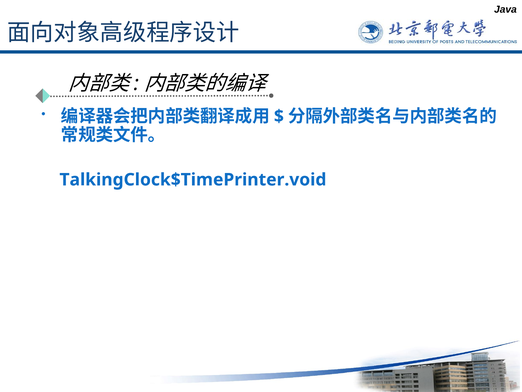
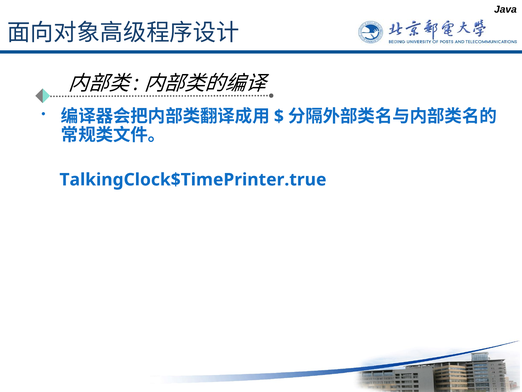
TalkingClock$TimePrinter.void: TalkingClock$TimePrinter.void -> TalkingClock$TimePrinter.true
